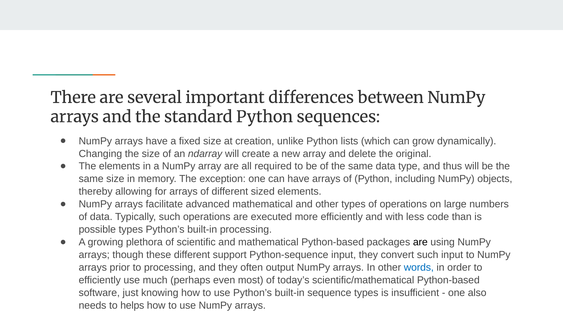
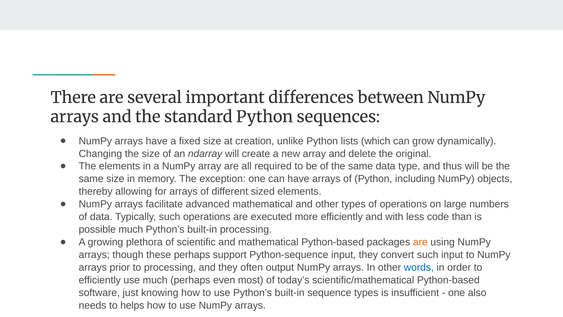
possible types: types -> much
are at (420, 242) colour: black -> orange
these different: different -> perhaps
